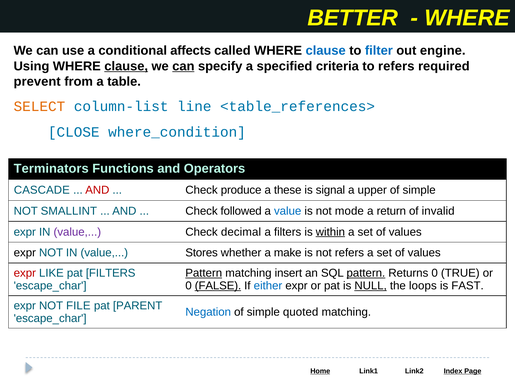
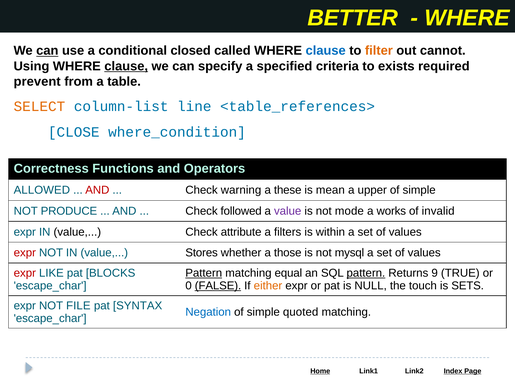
can at (47, 51) underline: none -> present
affects: affects -> closed
filter colour: blue -> orange
engine: engine -> cannot
can at (183, 66) underline: present -> none
to refers: refers -> exists
Terminators: Terminators -> Correctness
CASCADE: CASCADE -> ALLOWED
produce: produce -> warning
signal: signal -> mean
SMALLINT: SMALLINT -> PRODUCE
value at (288, 211) colour: blue -> purple
return: return -> works
value at (77, 232) colour: purple -> black
decimal: decimal -> attribute
within underline: present -> none
expr at (25, 253) colour: black -> red
make: make -> those
not refers: refers -> mysql
pat FILTERS: FILTERS -> BLOCKS
insert: insert -> equal
Returns 0: 0 -> 9
either colour: blue -> orange
NULL underline: present -> none
loops: loops -> touch
FAST: FAST -> SETS
PARENT: PARENT -> SYNTAX
